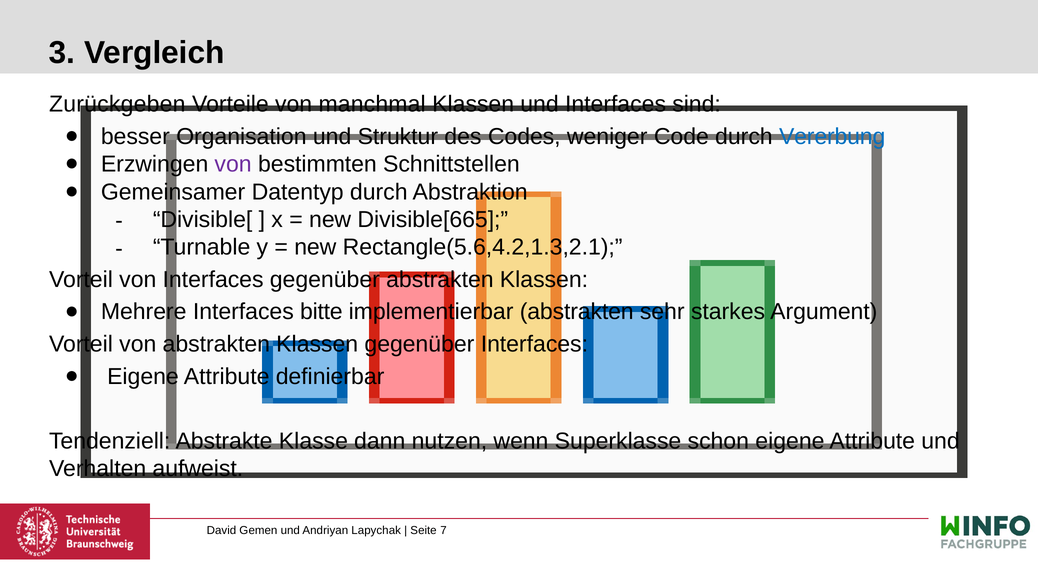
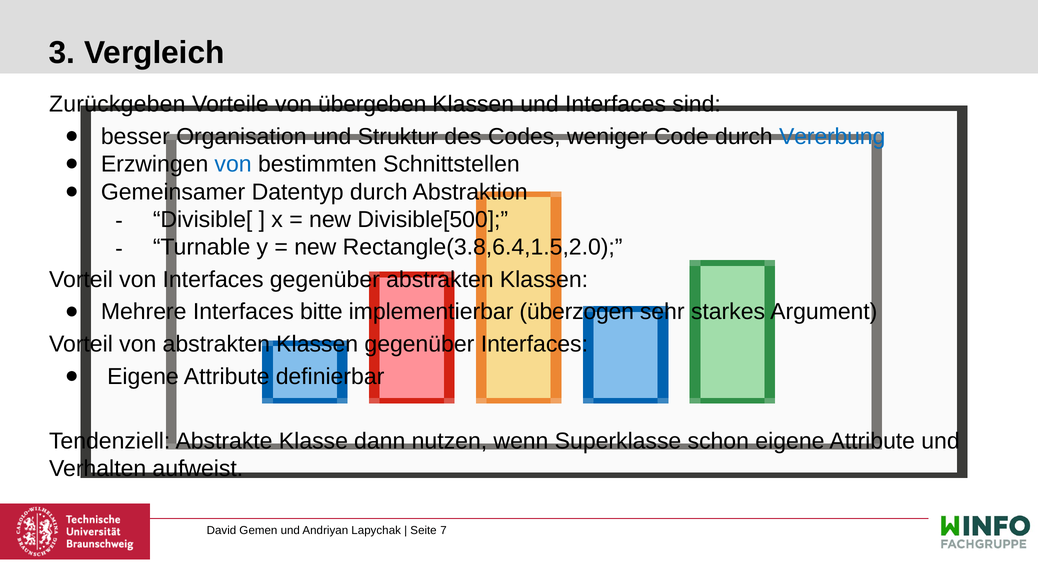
manchmal: manchmal -> übergeben
von at (233, 164) colour: purple -> blue
Divisible[665: Divisible[665 -> Divisible[500
Rectangle(5.6,4.2,1.3,2.1: Rectangle(5.6,4.2,1.3,2.1 -> Rectangle(3.8,6.4,1.5,2.0
implementierbar abstrakten: abstrakten -> überzogen
